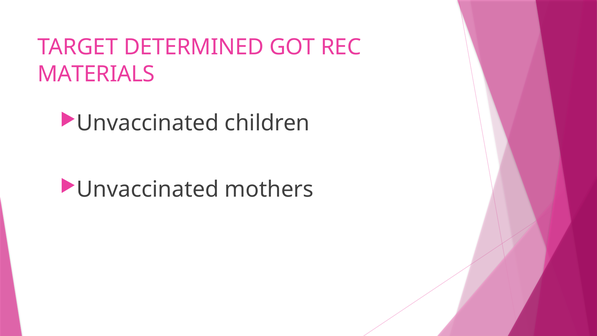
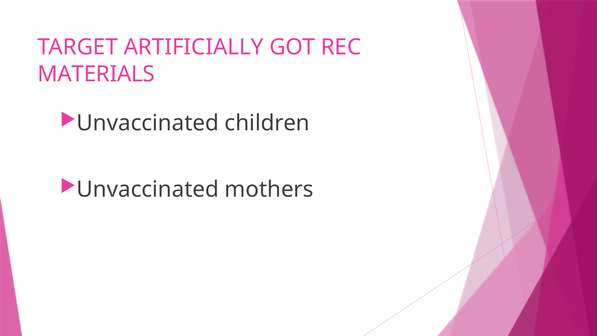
DETERMINED: DETERMINED -> ARTIFICIALLY
